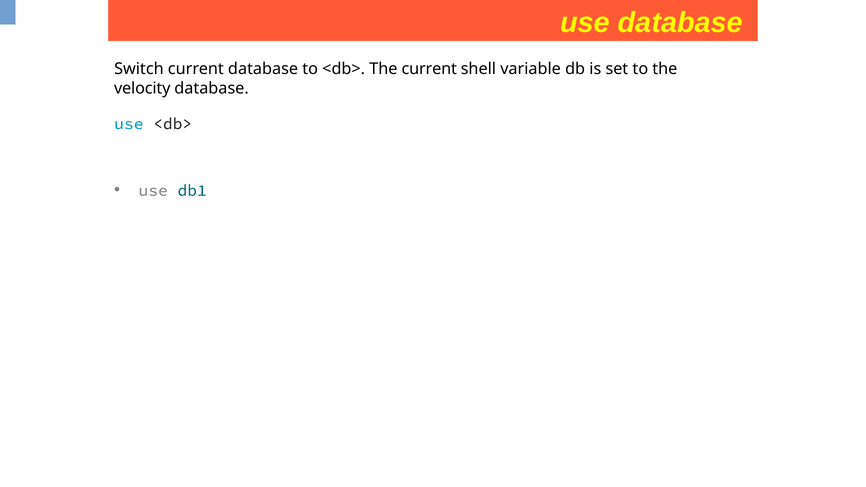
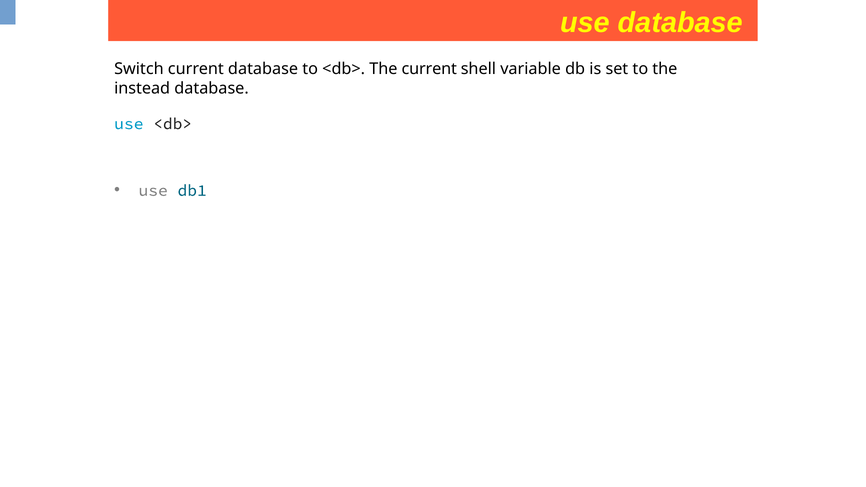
velocity: velocity -> instead
